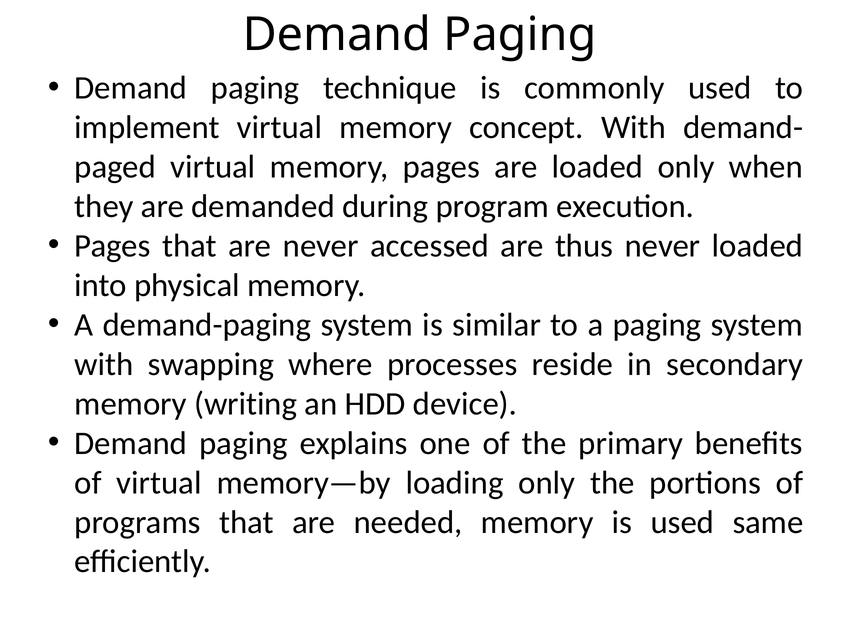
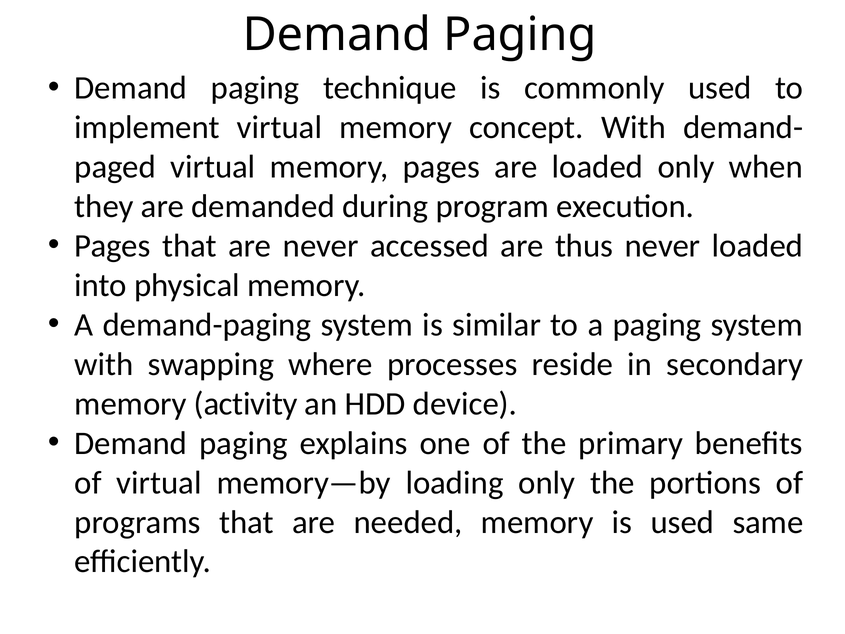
writing: writing -> activity
